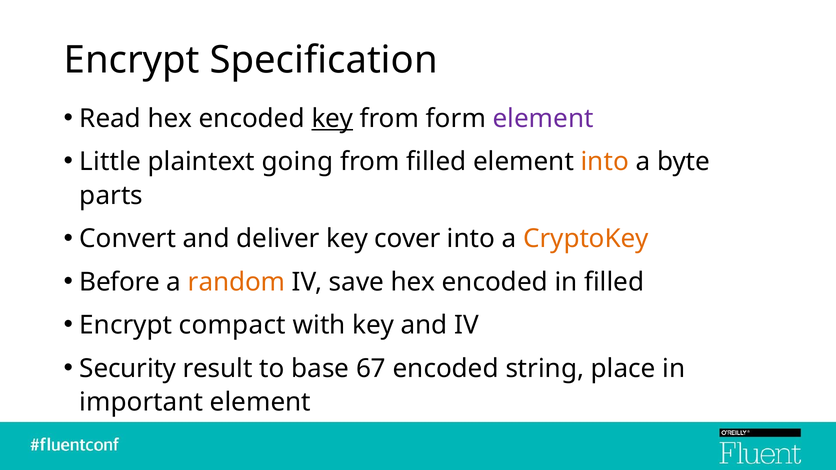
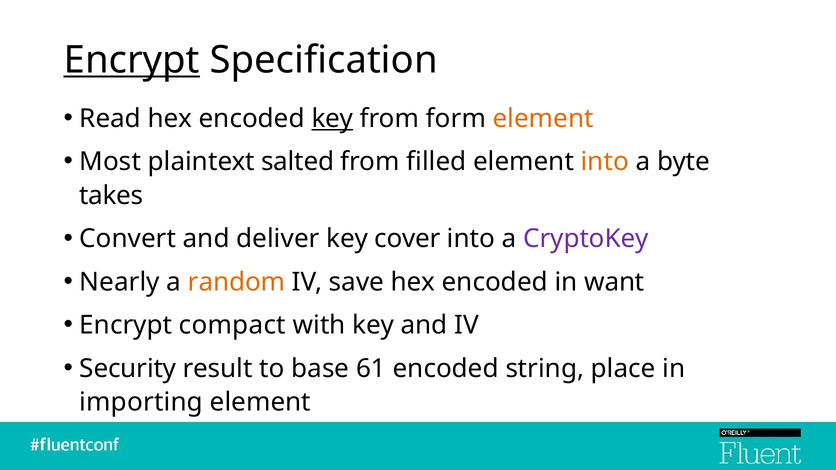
Encrypt at (132, 60) underline: none -> present
element at (543, 119) colour: purple -> orange
Little: Little -> Most
going: going -> salted
parts: parts -> takes
CryptoKey colour: orange -> purple
Before: Before -> Nearly
in filled: filled -> want
67: 67 -> 61
important: important -> importing
